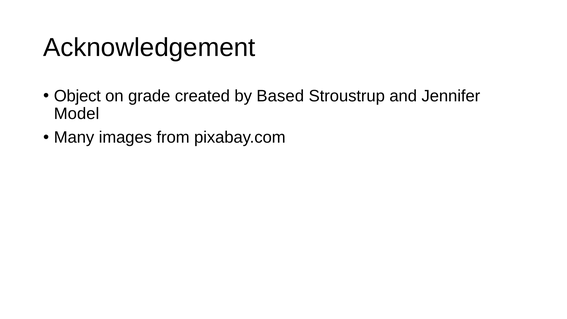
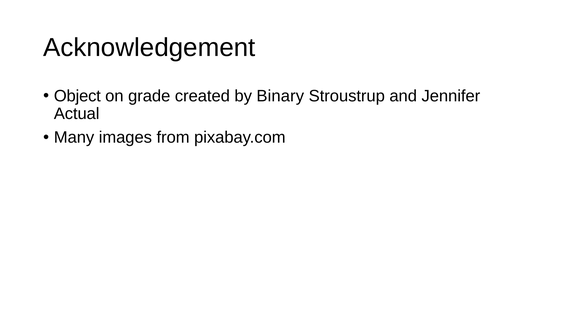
Based: Based -> Binary
Model: Model -> Actual
